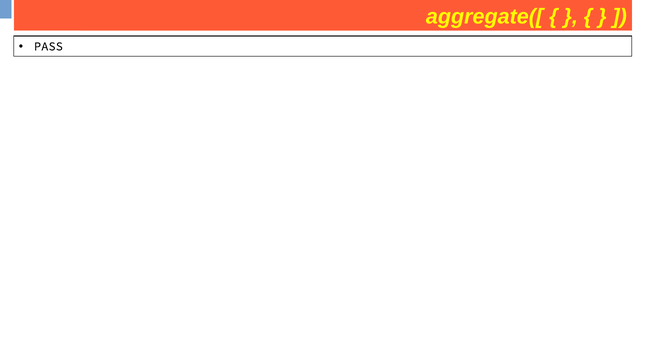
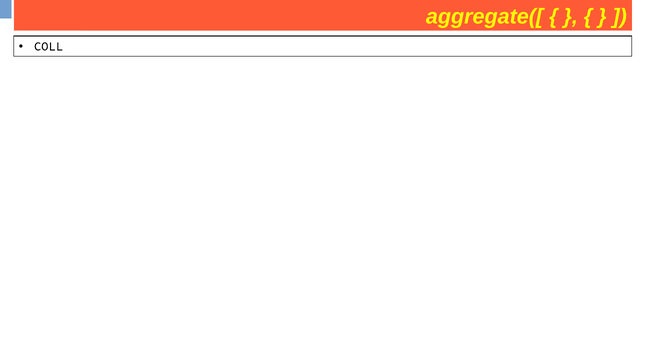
PASS: PASS -> COLL
